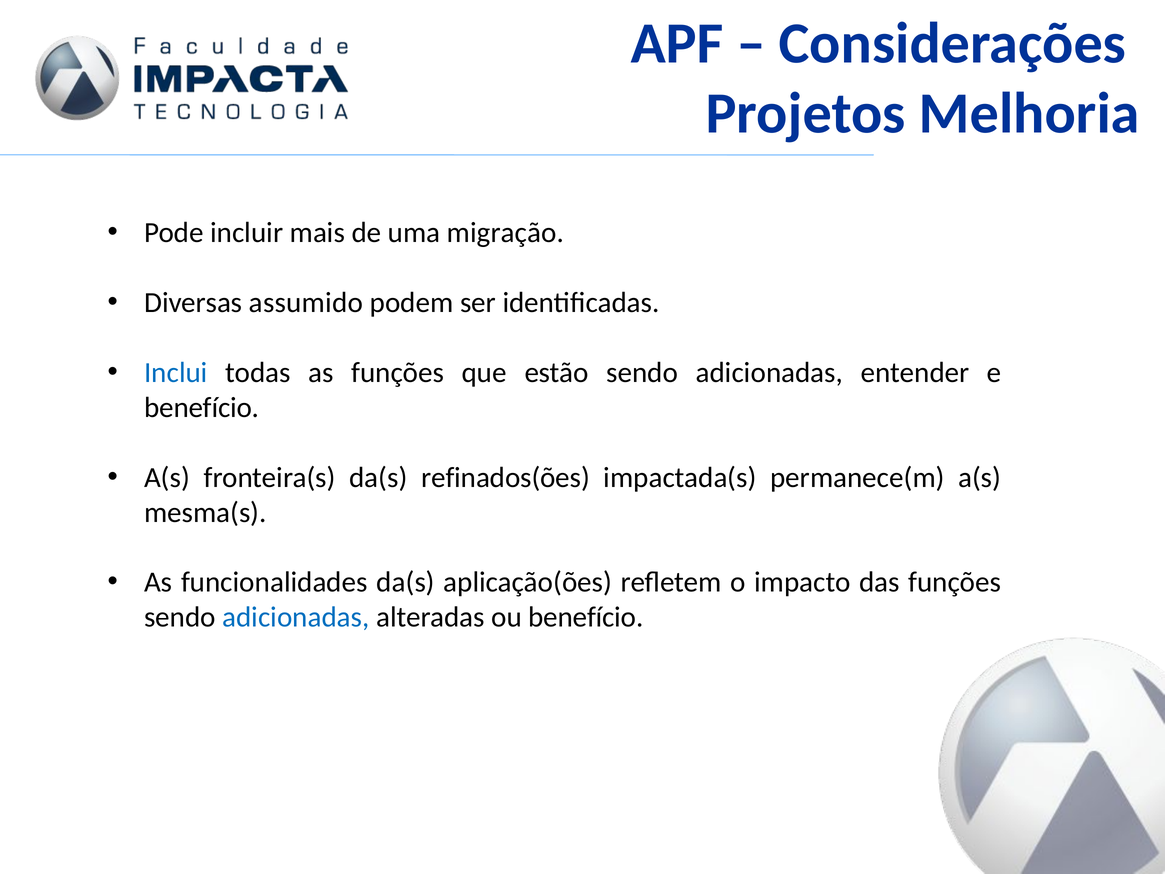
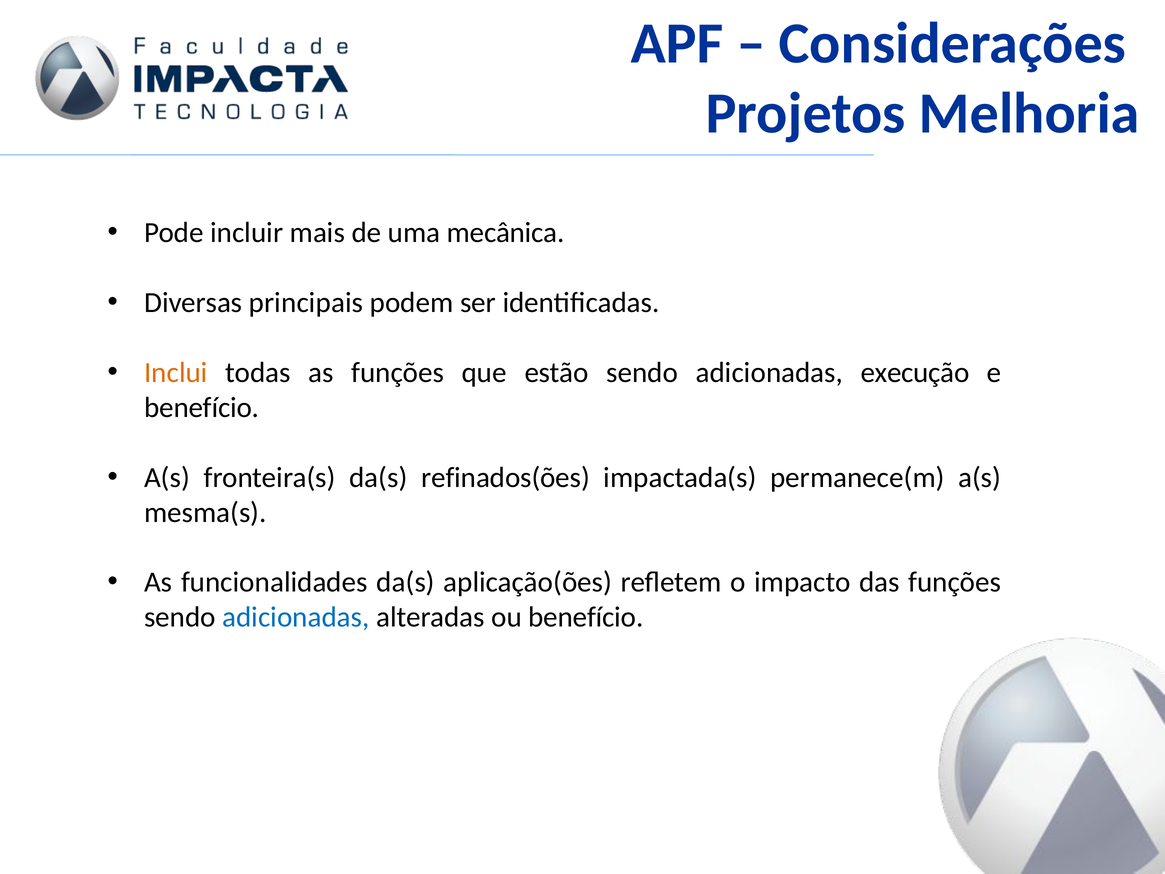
migração: migração -> mecânica
assumido: assumido -> principais
Inclui colour: blue -> orange
entender: entender -> execução
